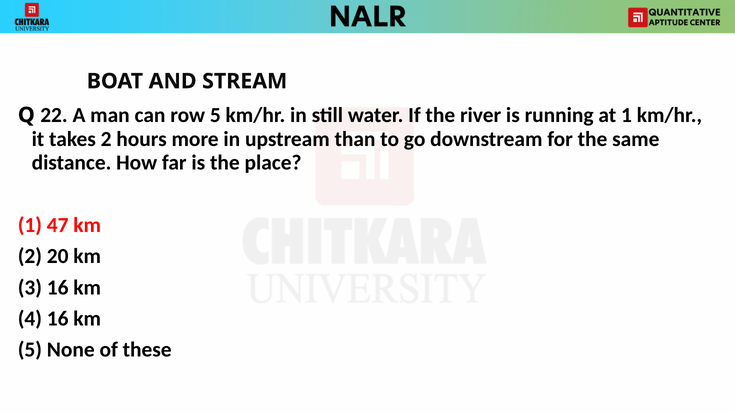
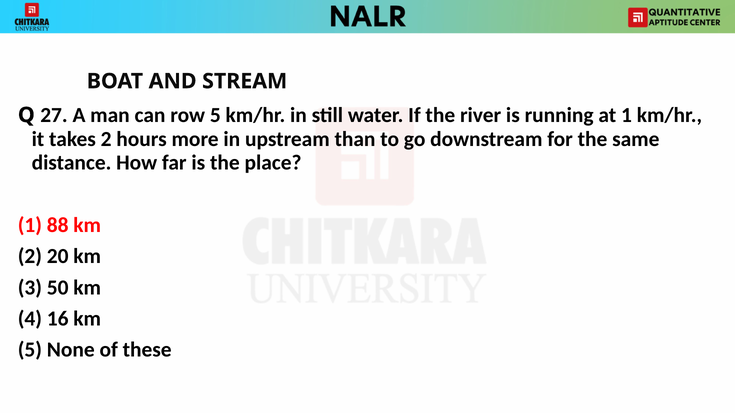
22: 22 -> 27
47: 47 -> 88
3 16: 16 -> 50
